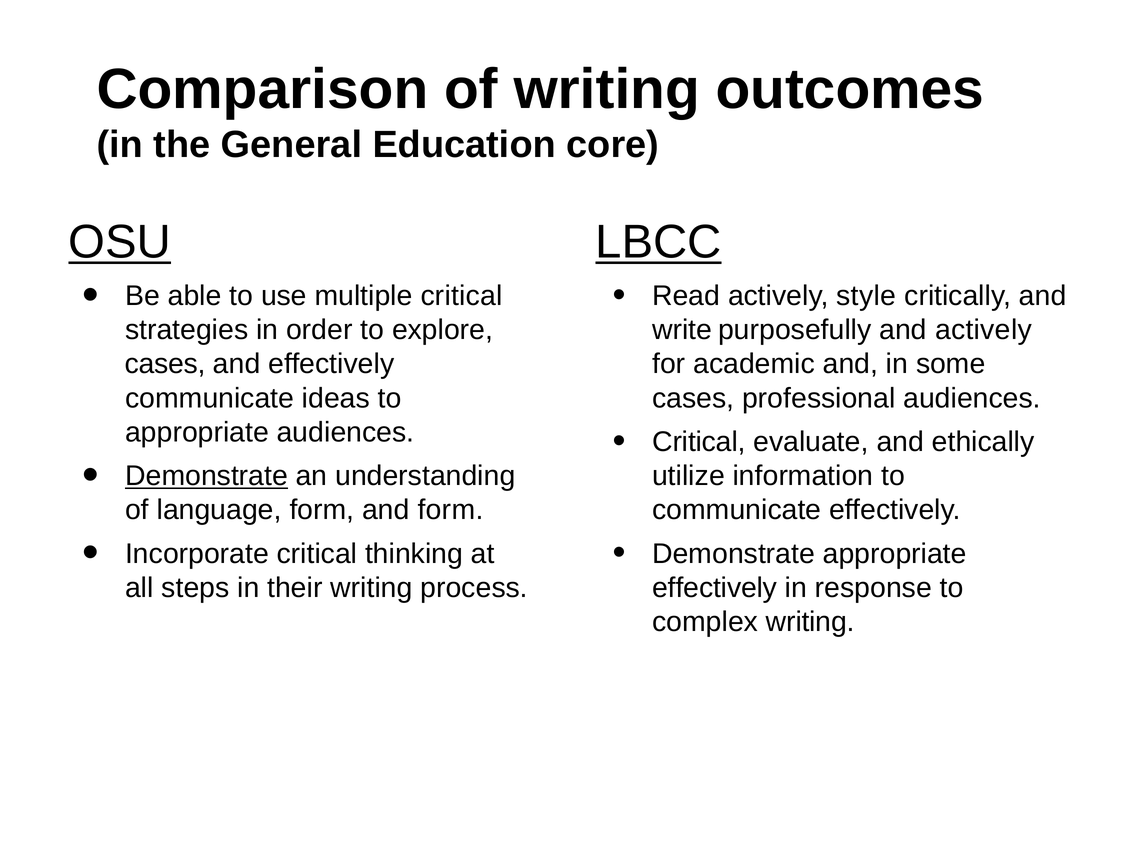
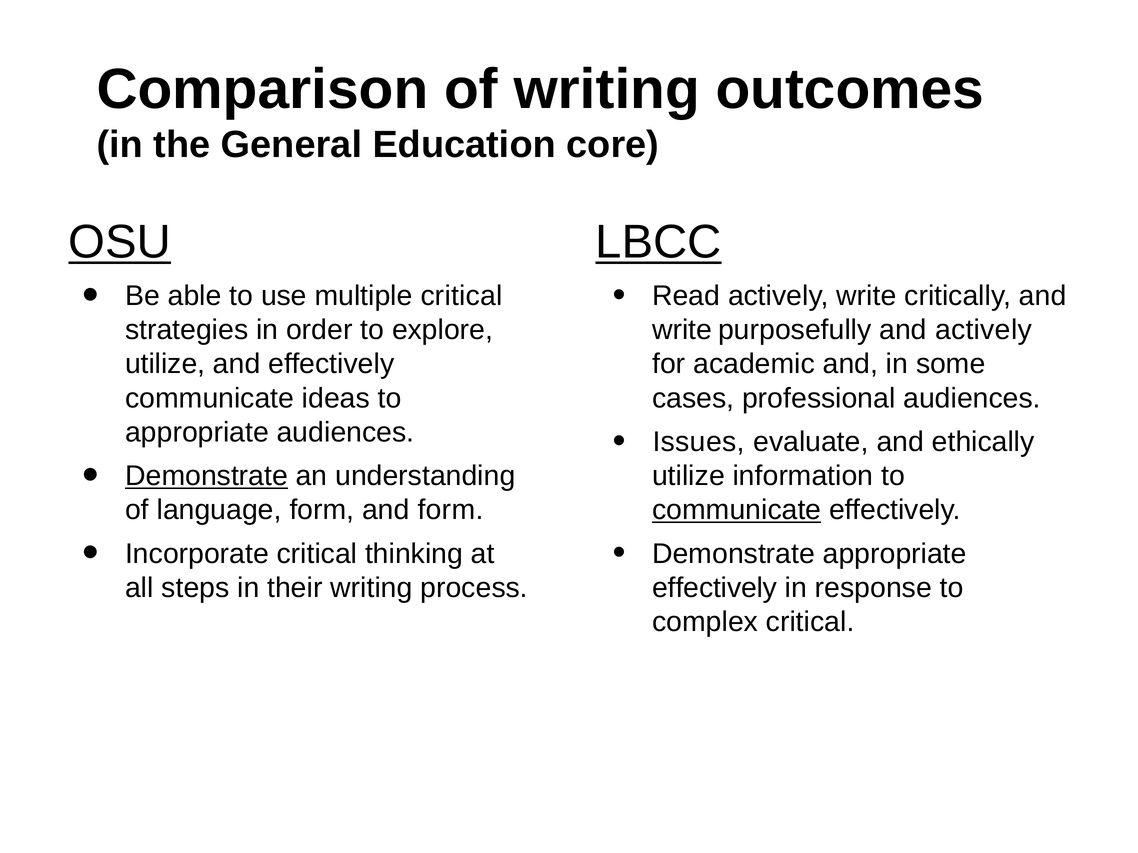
actively style: style -> write
cases at (165, 364): cases -> utilize
Critical at (699, 442): Critical -> Issues
communicate at (737, 510) underline: none -> present
complex writing: writing -> critical
